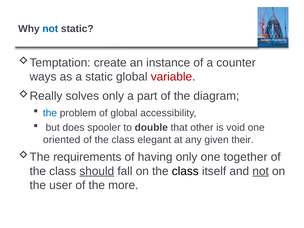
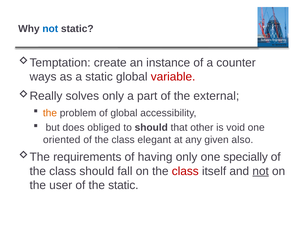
diagram: diagram -> external
the at (50, 113) colour: blue -> orange
spooler: spooler -> obliged
to double: double -> should
their: their -> also
together: together -> specially
should at (97, 171) underline: present -> none
class at (185, 171) colour: black -> red
the more: more -> static
